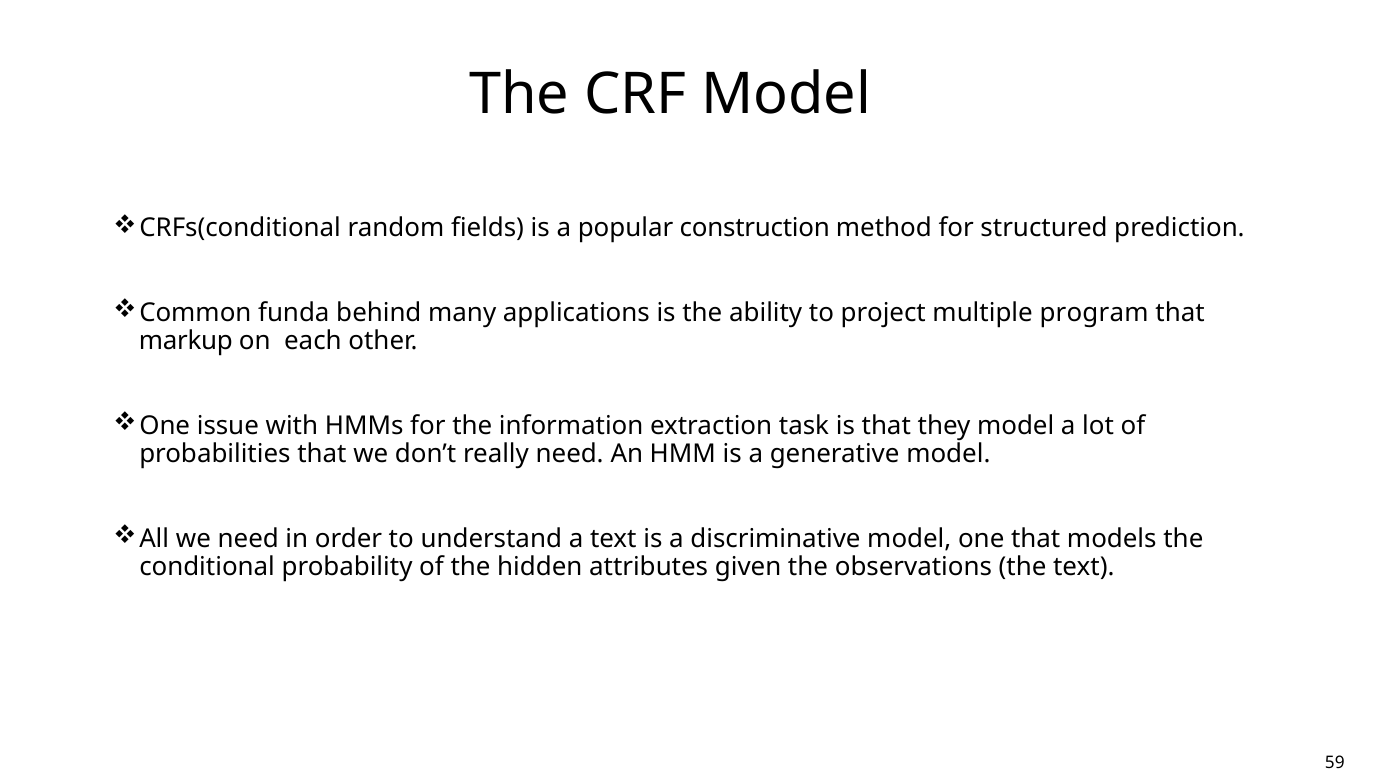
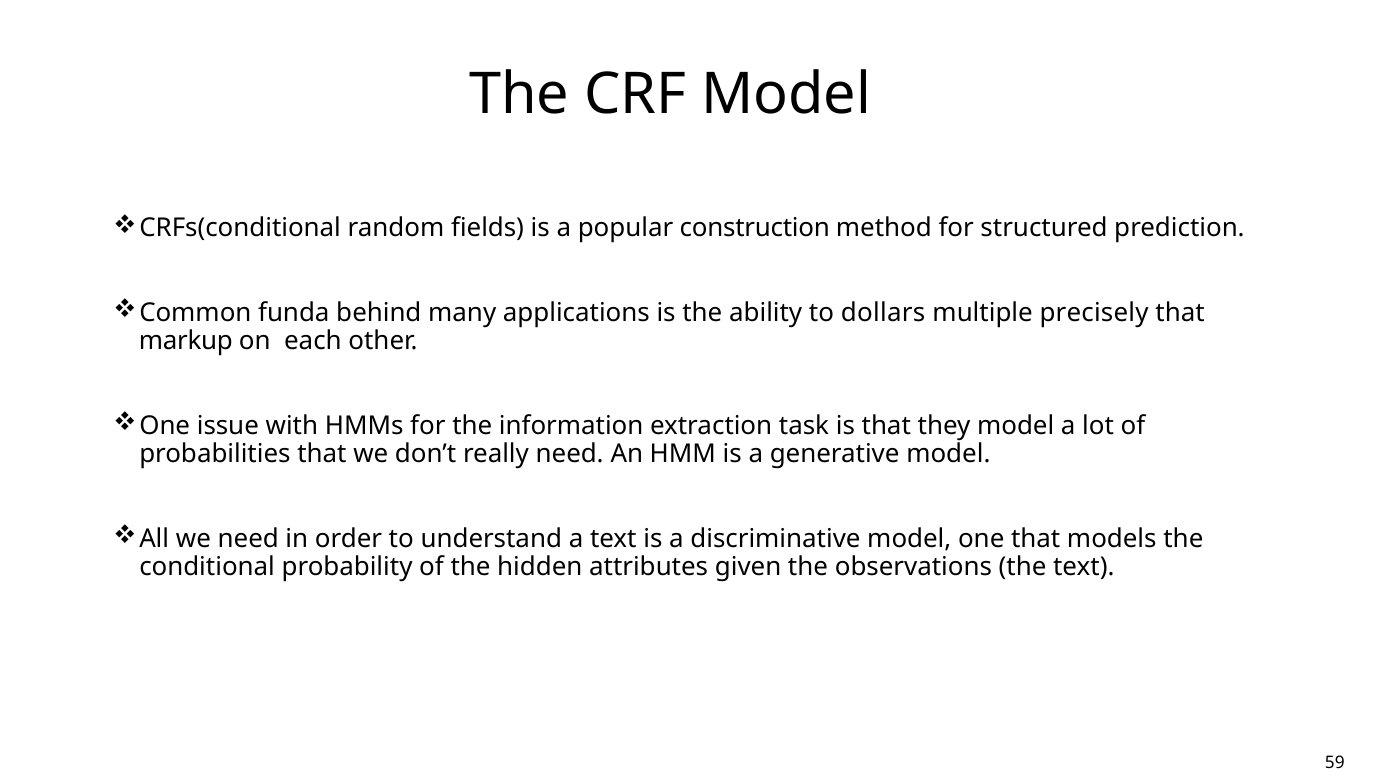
project: project -> dollars
program: program -> precisely
